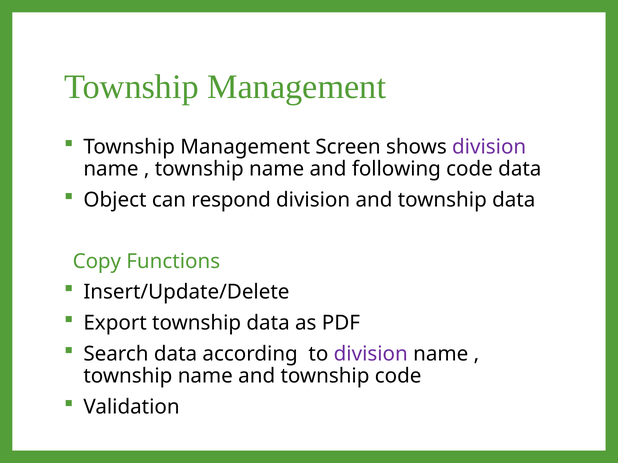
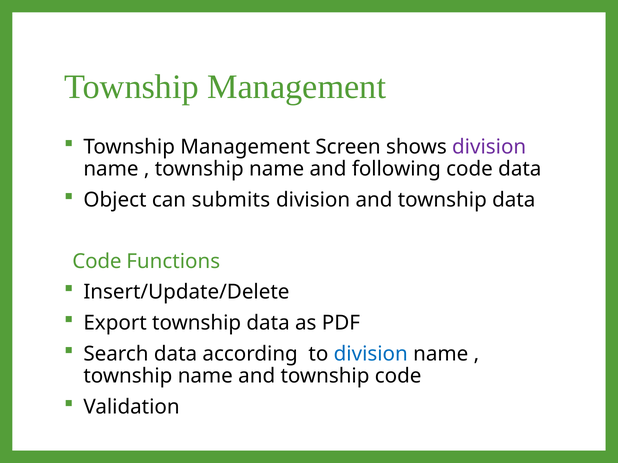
respond: respond -> submits
Copy at (97, 262): Copy -> Code
division at (371, 354) colour: purple -> blue
